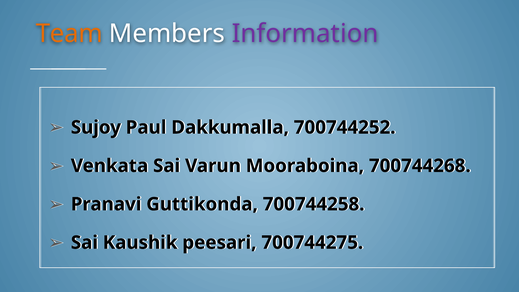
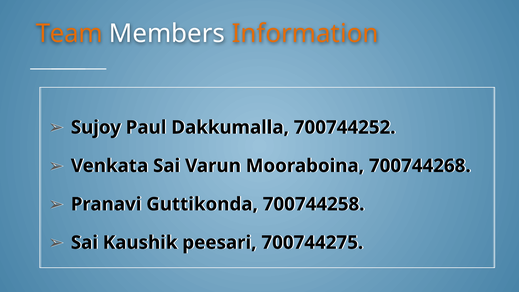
Information colour: purple -> orange
